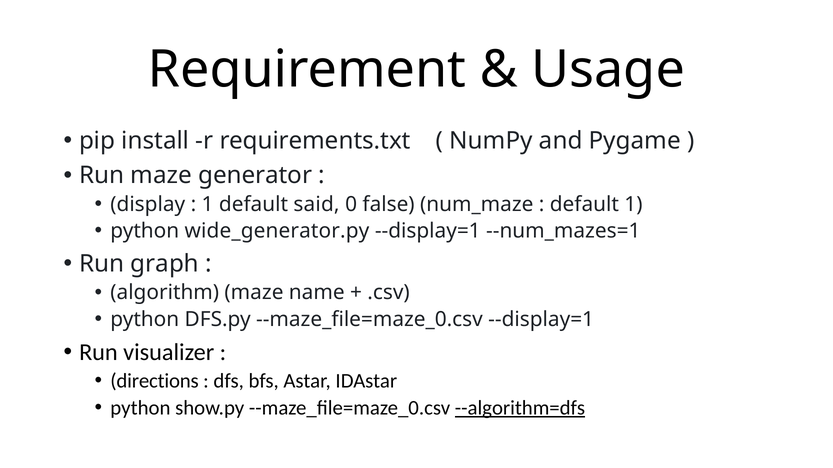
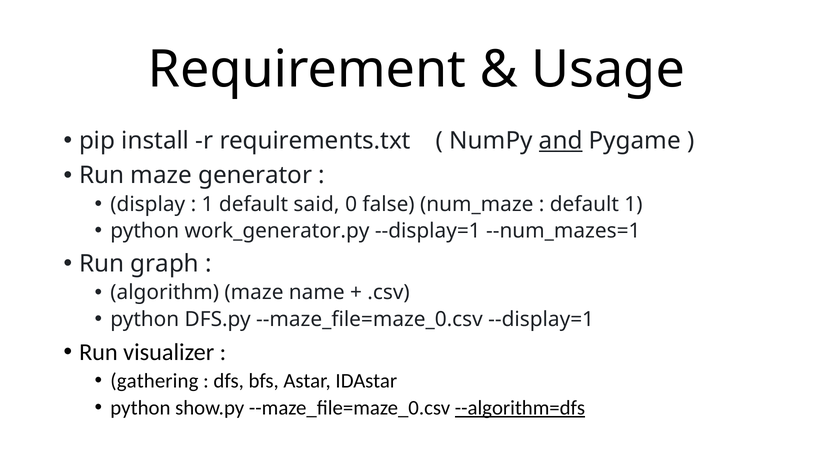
and underline: none -> present
wide_generator.py: wide_generator.py -> work_generator.py
directions: directions -> gathering
